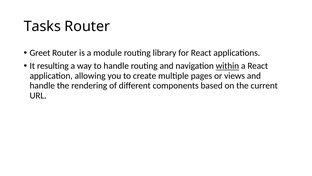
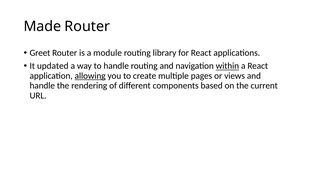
Tasks: Tasks -> Made
resulting: resulting -> updated
allowing underline: none -> present
